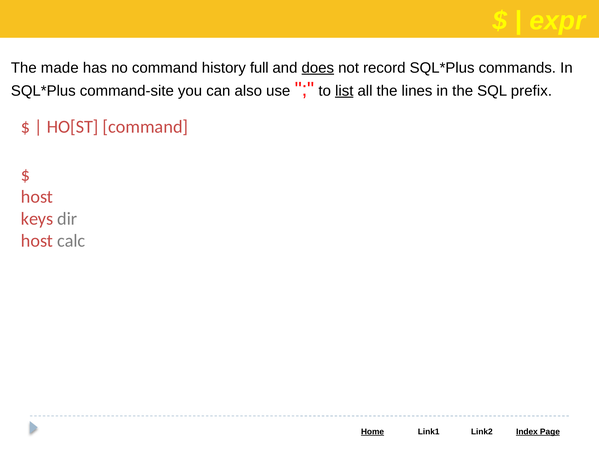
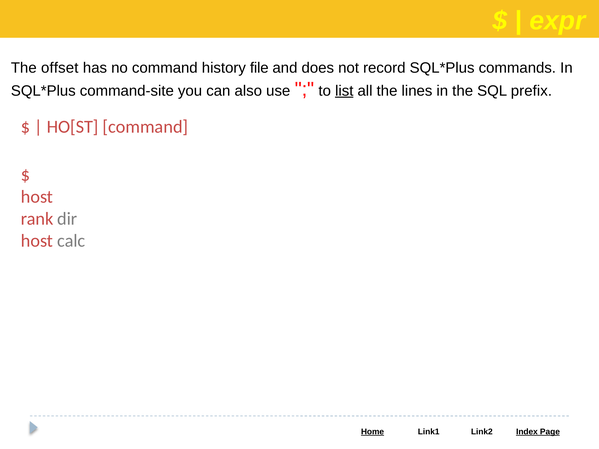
made: made -> offset
full: full -> file
does underline: present -> none
keys: keys -> rank
